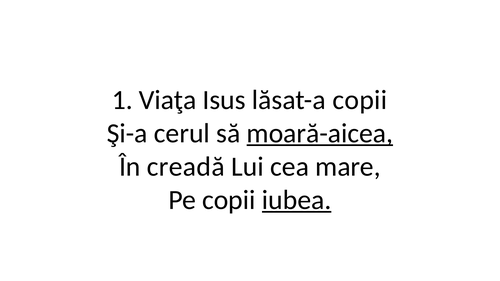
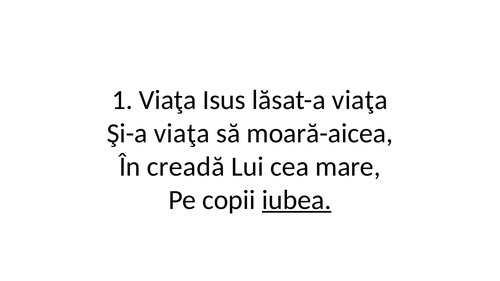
lăsat-a copii: copii -> viaţa
Şi-a cerul: cerul -> viaţa
moară-aicea underline: present -> none
